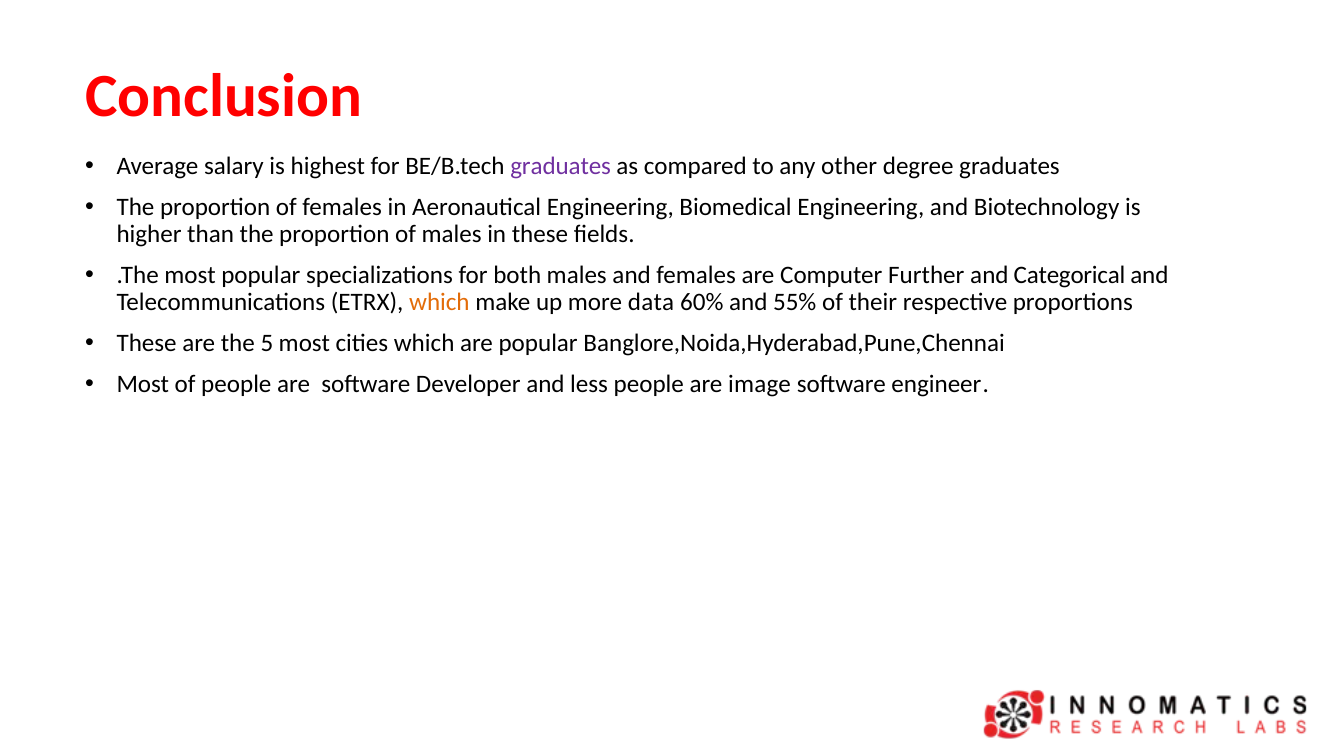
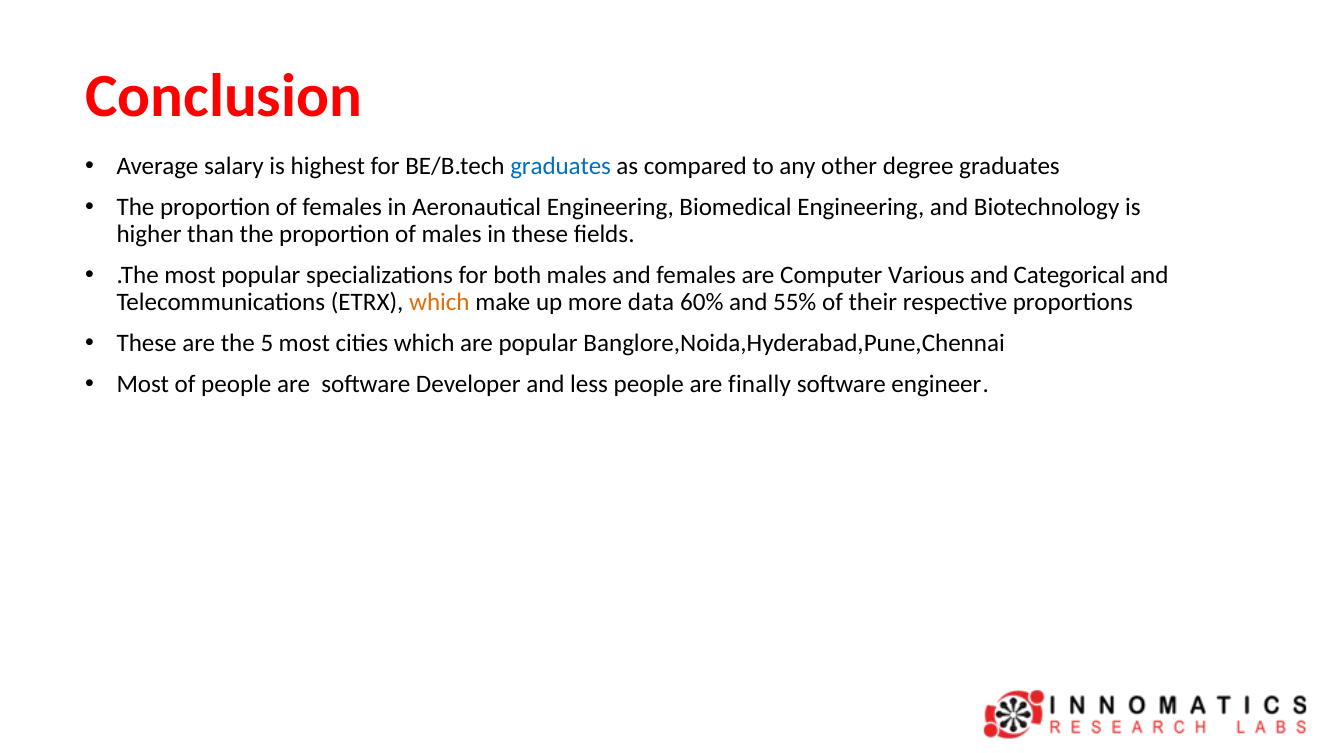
graduates at (561, 166) colour: purple -> blue
Further: Further -> Various
image: image -> finally
